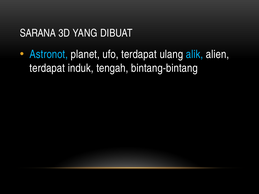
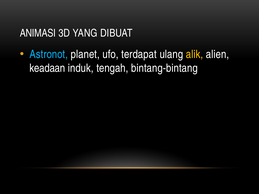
SARANA: SARANA -> ANIMASI
alik colour: light blue -> yellow
terdapat at (47, 68): terdapat -> keadaan
